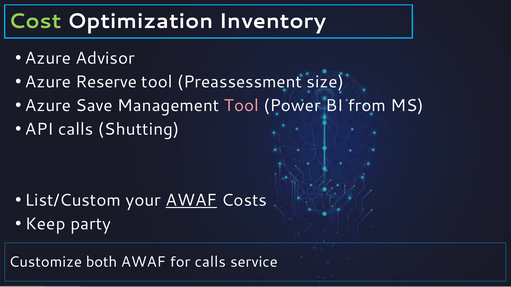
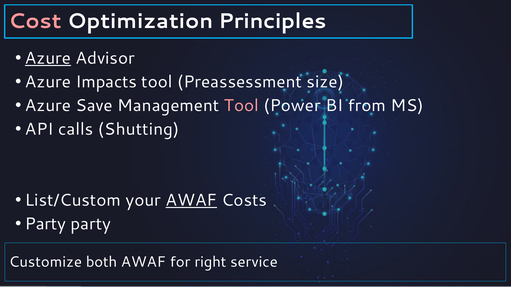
Cost colour: light green -> pink
Inventory: Inventory -> Principles
Azure at (48, 58) underline: none -> present
Reserve: Reserve -> Impacts
Keep at (45, 224): Keep -> Party
for calls: calls -> right
